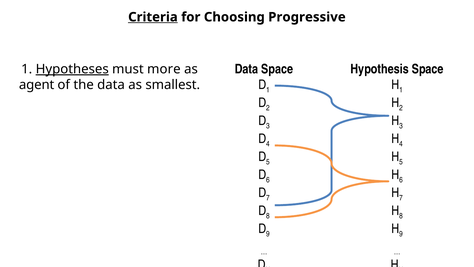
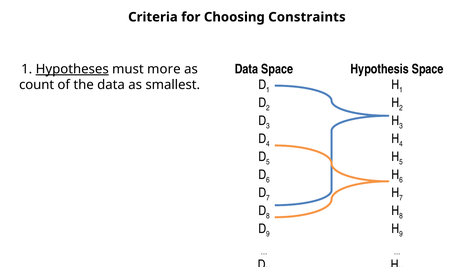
Criteria underline: present -> none
Progressive: Progressive -> Constraints
agent: agent -> count
